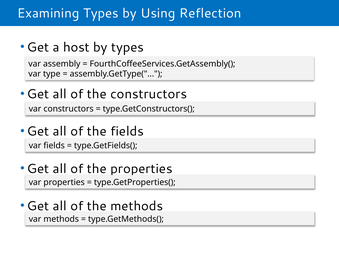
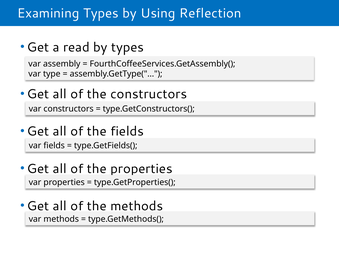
host: host -> read
